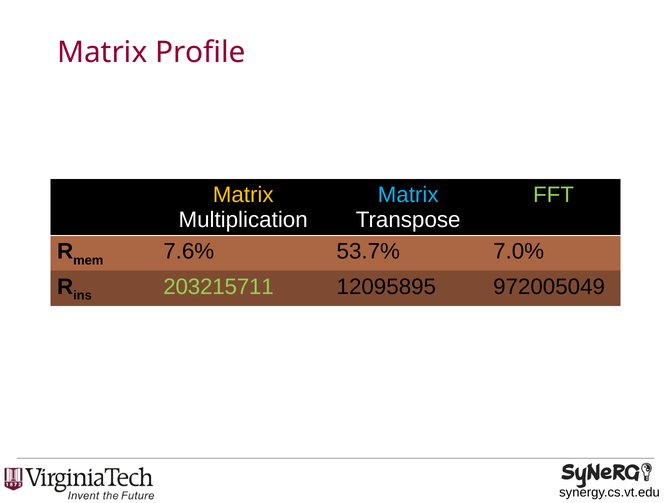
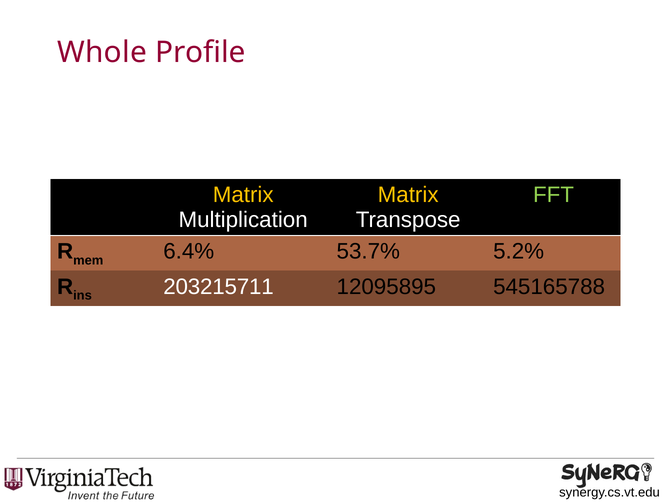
Matrix at (102, 52): Matrix -> Whole
Matrix at (408, 195) colour: light blue -> yellow
7.6%: 7.6% -> 6.4%
7.0%: 7.0% -> 5.2%
203215711 colour: light green -> white
972005049: 972005049 -> 545165788
